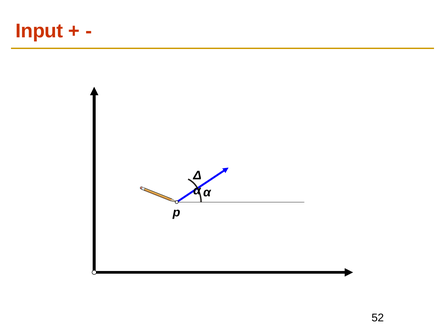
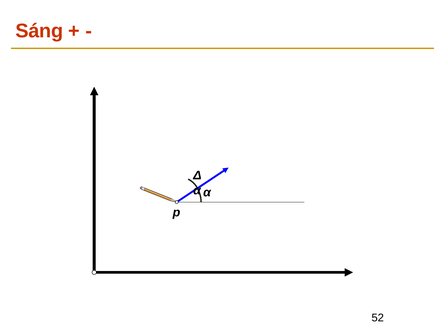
Input: Input -> Sáng
